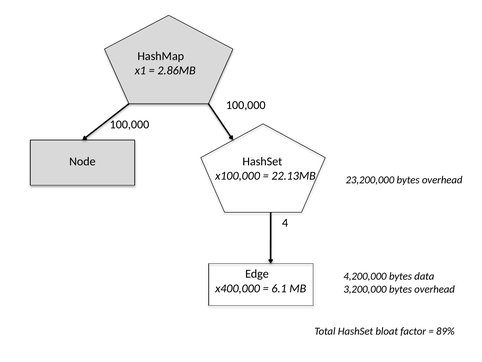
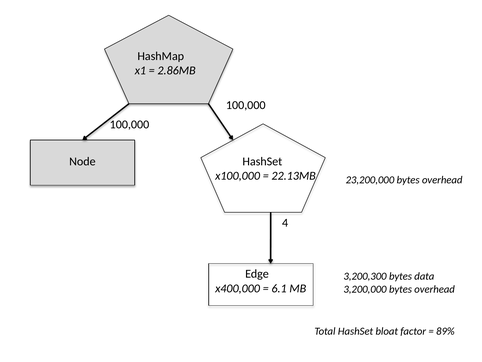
4,200,000: 4,200,000 -> 3,200,300
